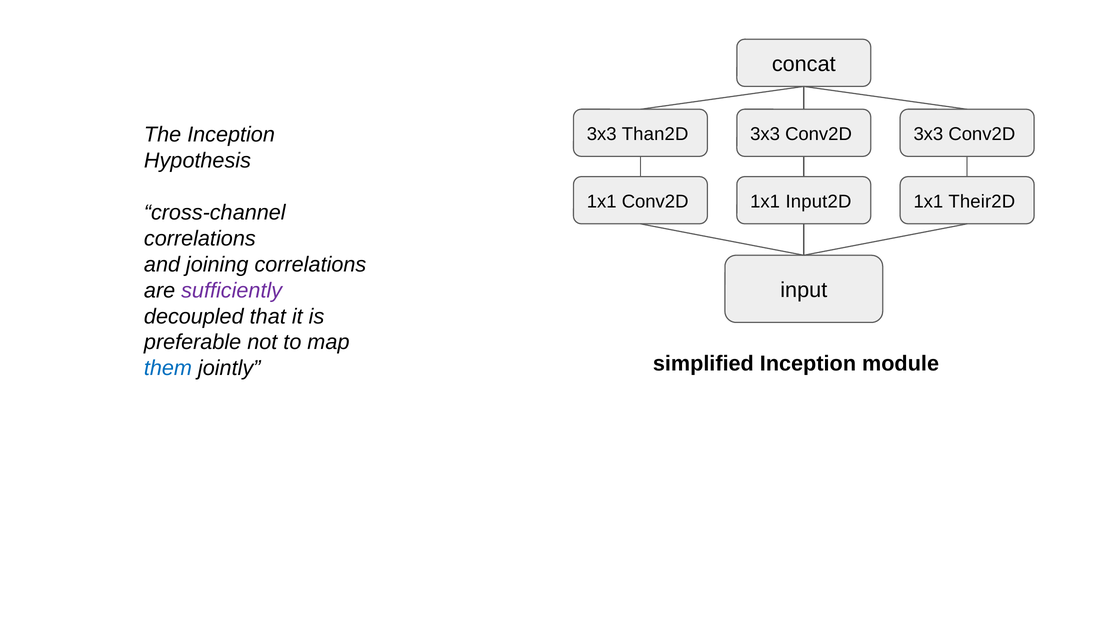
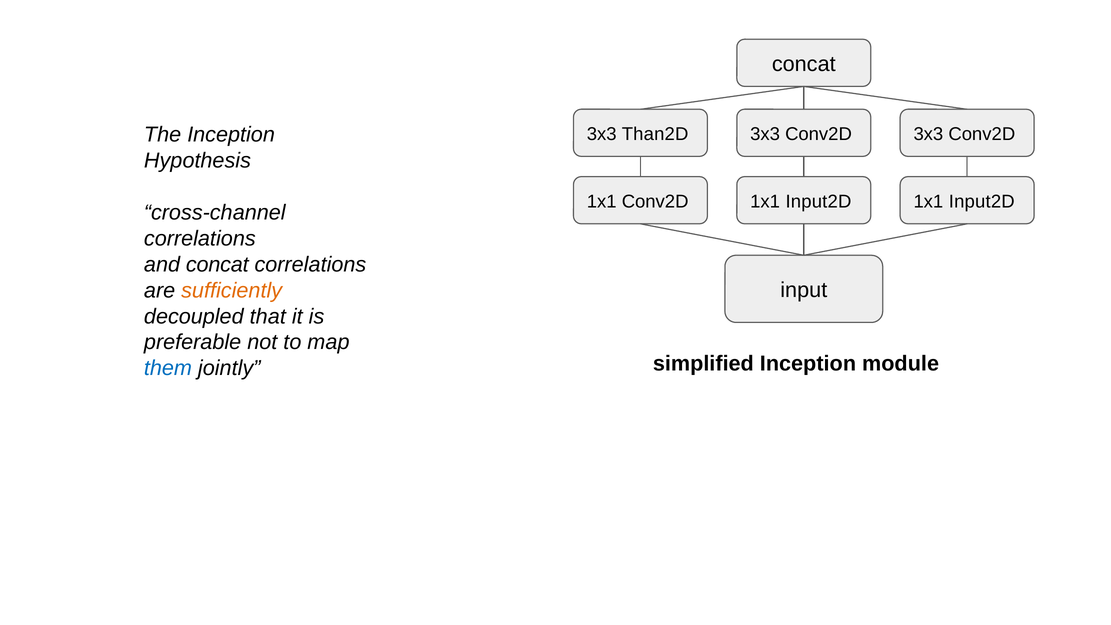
Their2D at (982, 201): Their2D -> Input2D
and joining: joining -> concat
sufficiently colour: purple -> orange
